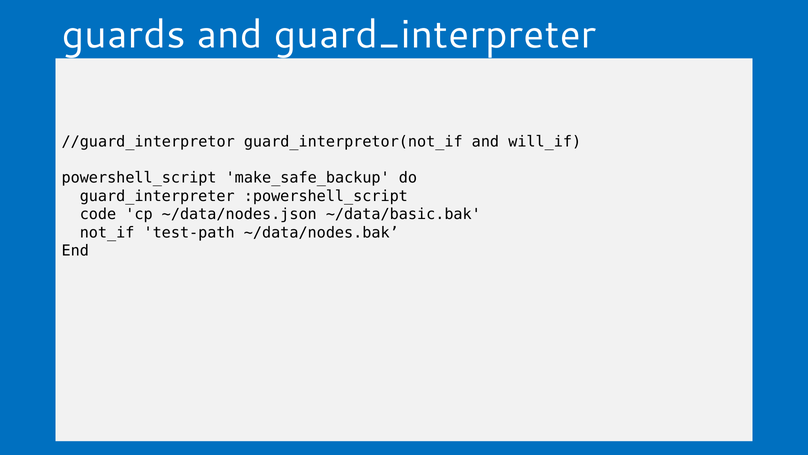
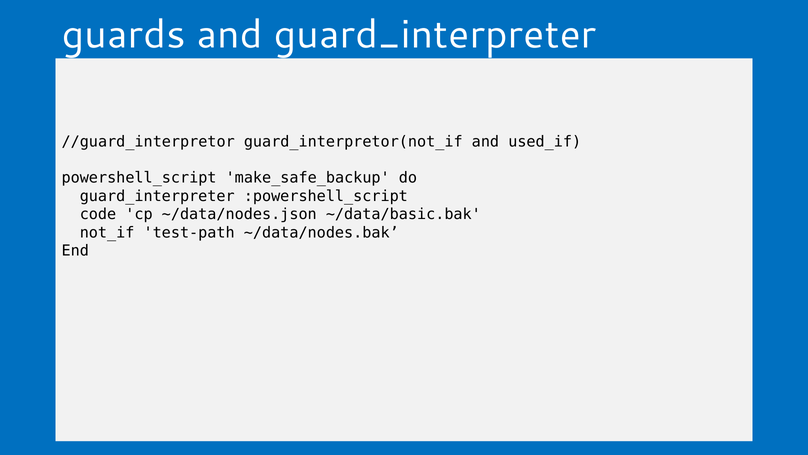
will_if: will_if -> used_if
